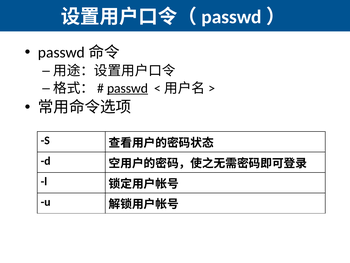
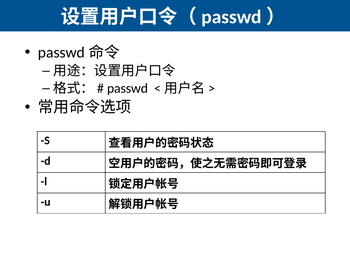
passwd underline: present -> none
